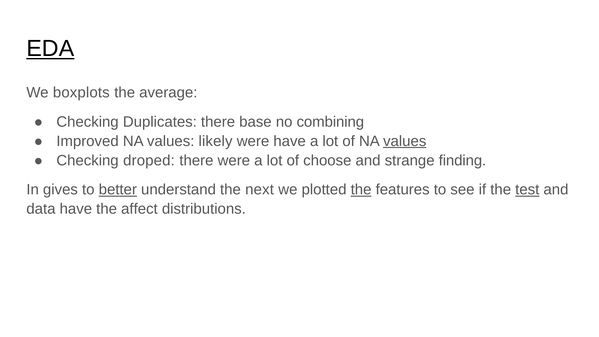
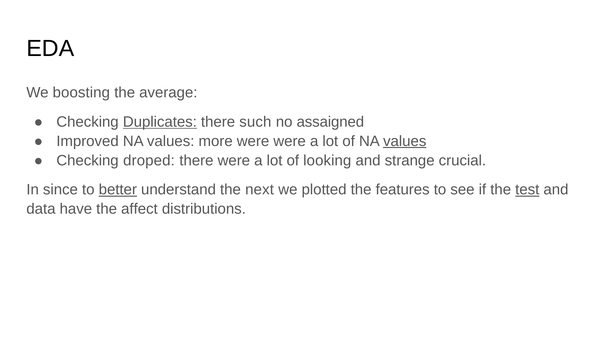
EDA underline: present -> none
boxplots: boxplots -> boosting
Duplicates underline: none -> present
base: base -> such
combining: combining -> assaigned
likely: likely -> more
were have: have -> were
choose: choose -> looking
finding: finding -> crucial
gives: gives -> since
the at (361, 190) underline: present -> none
